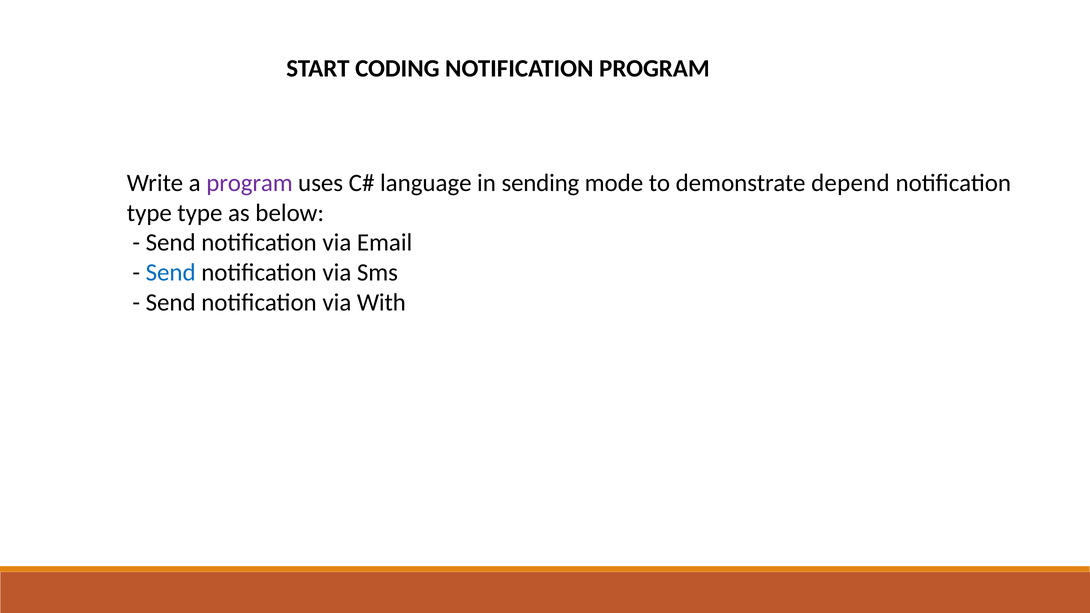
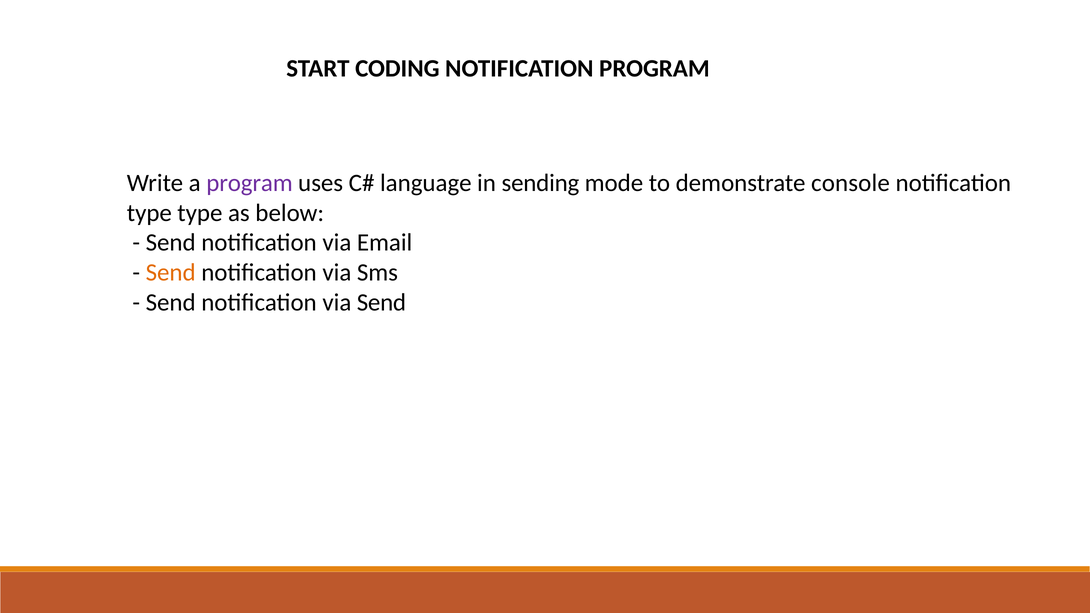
depend: depend -> console
Send at (171, 273) colour: blue -> orange
via With: With -> Send
